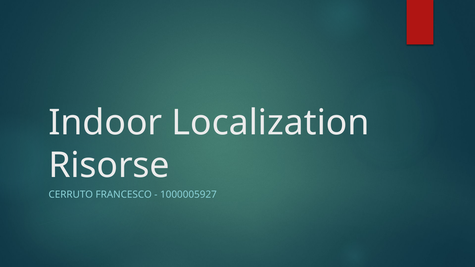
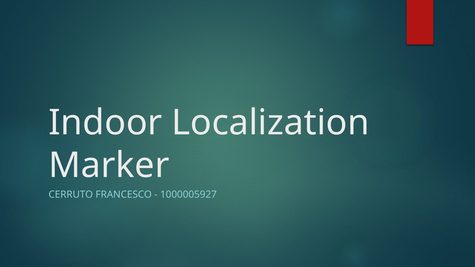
Risorse: Risorse -> Marker
